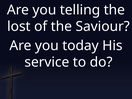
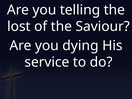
today: today -> dying
